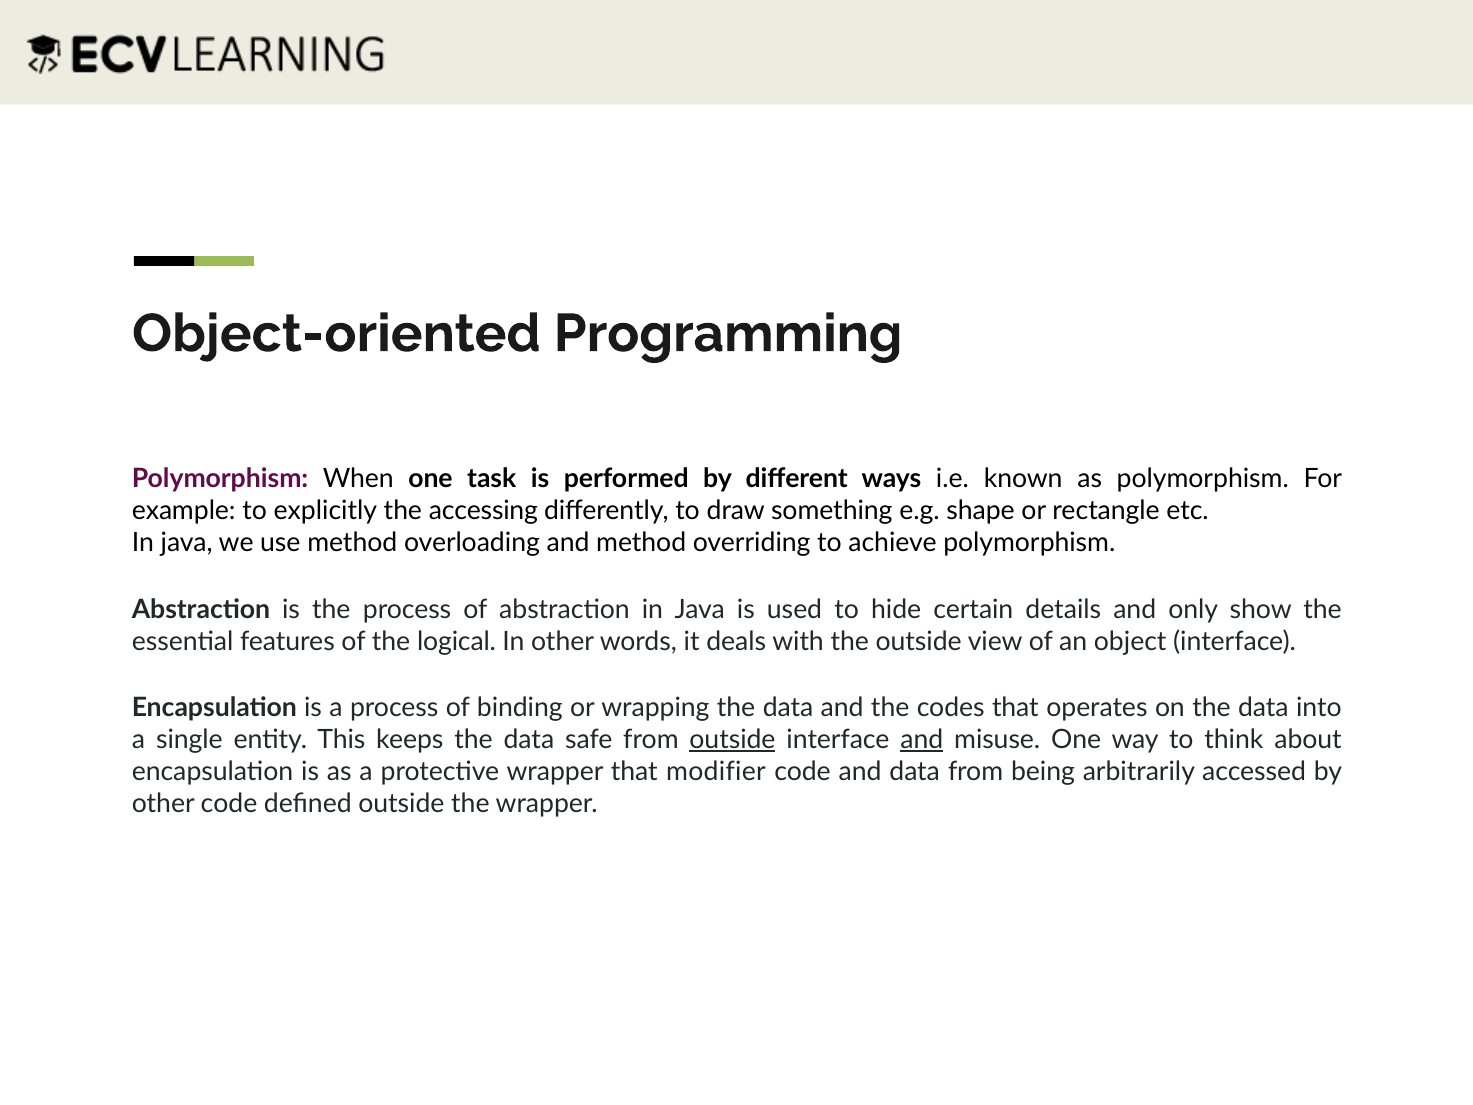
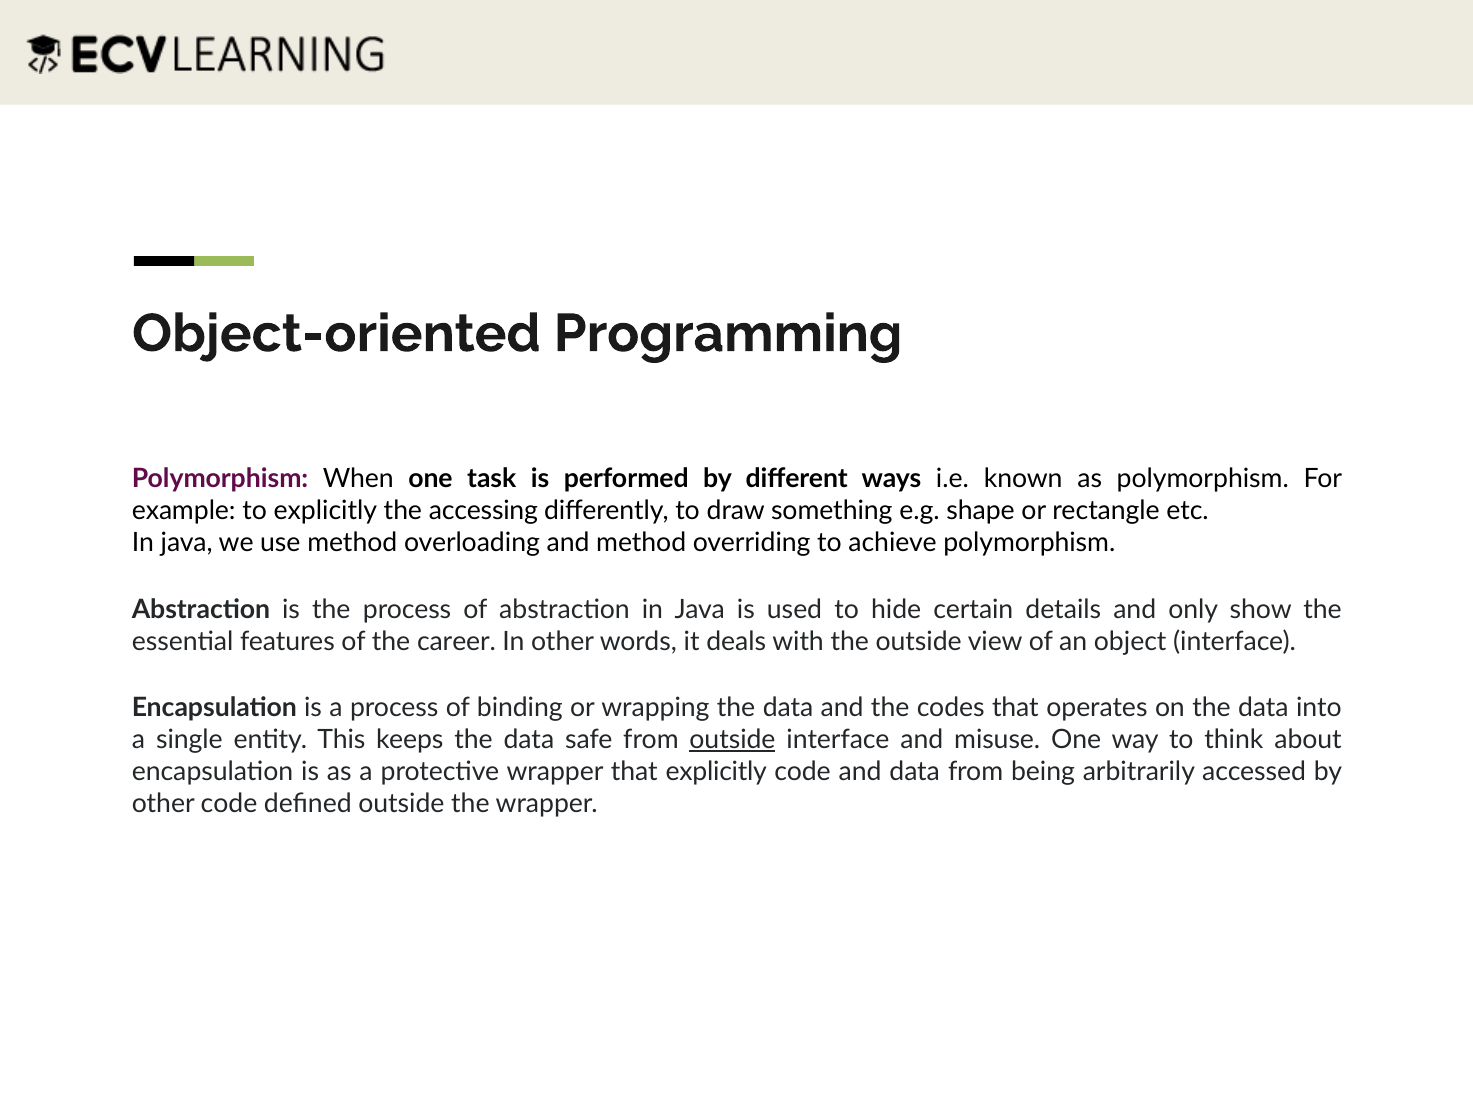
logical: logical -> career
and at (922, 740) underline: present -> none
that modifier: modifier -> explicitly
